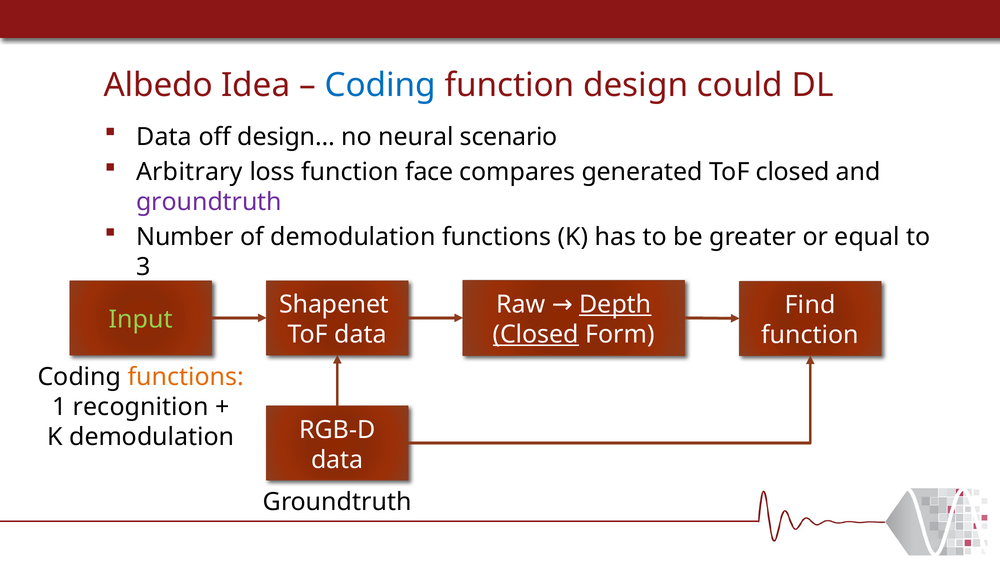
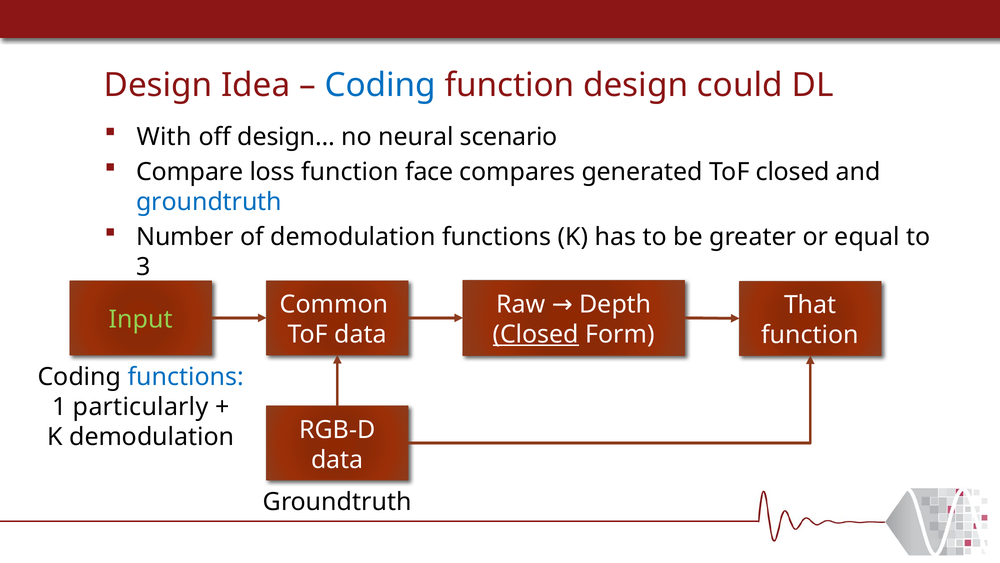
Albedo at (158, 85): Albedo -> Design
Data at (164, 137): Data -> With
Arbitrary: Arbitrary -> Compare
groundtruth at (209, 202) colour: purple -> blue
Shapenet: Shapenet -> Common
Depth underline: present -> none
Find: Find -> That
functions at (186, 377) colour: orange -> blue
recognition: recognition -> particularly
